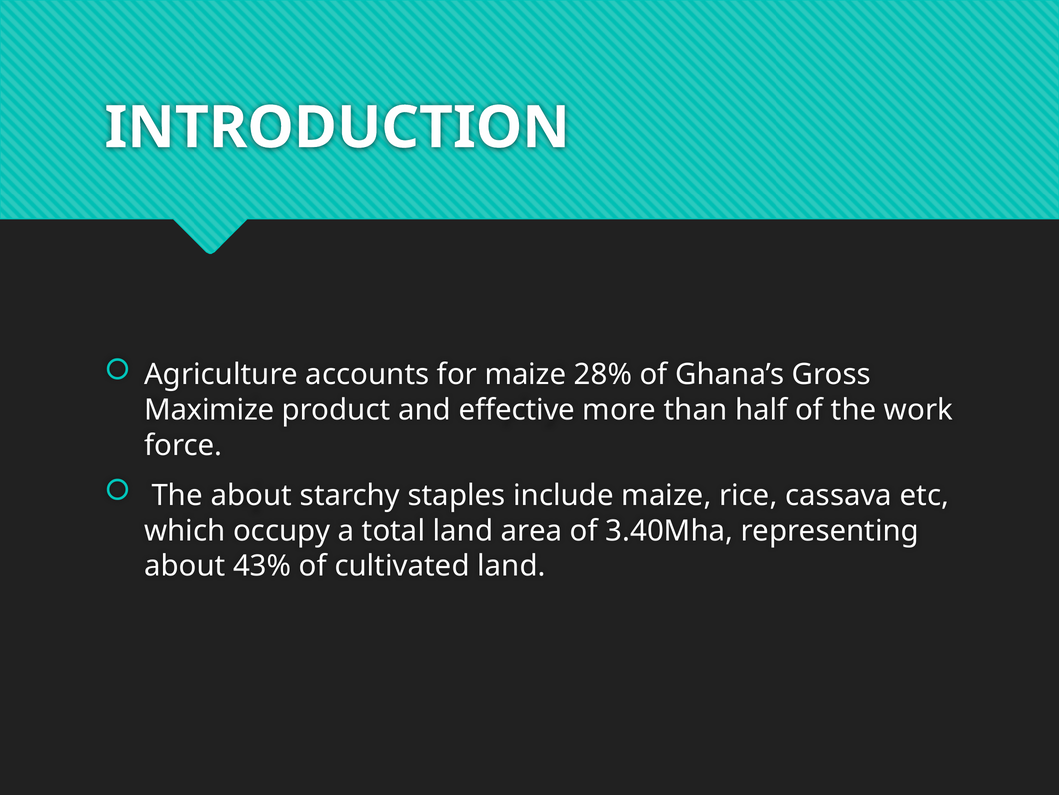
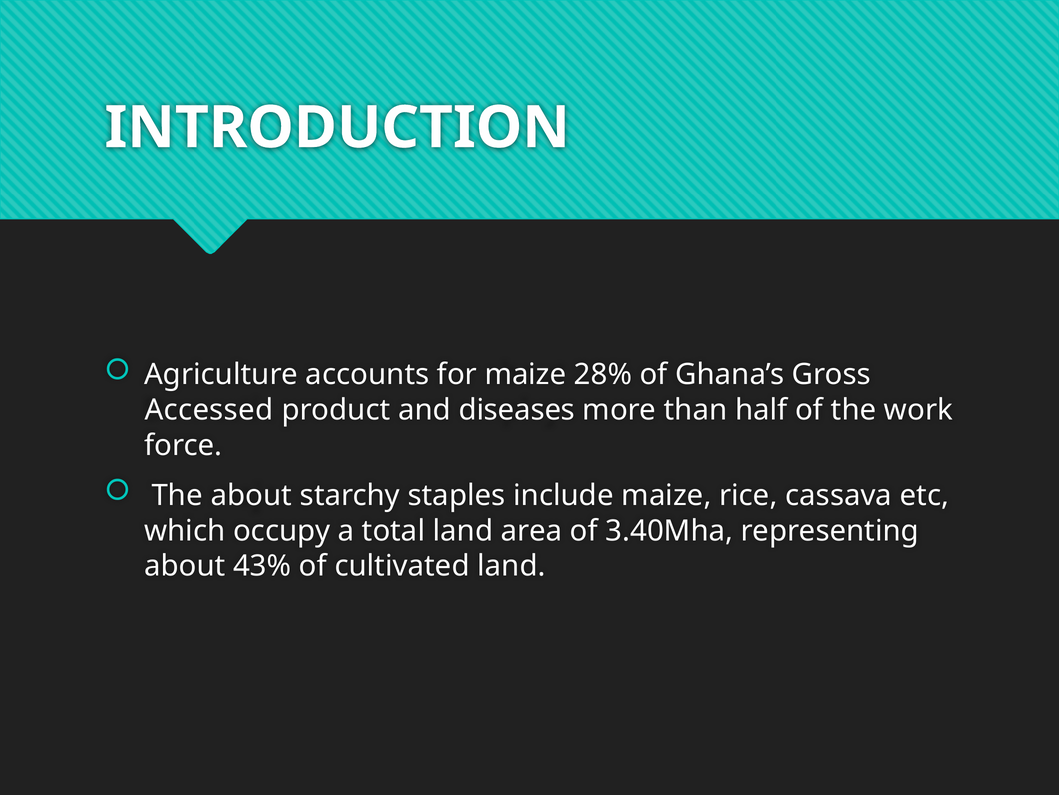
Maximize: Maximize -> Accessed
effective: effective -> diseases
